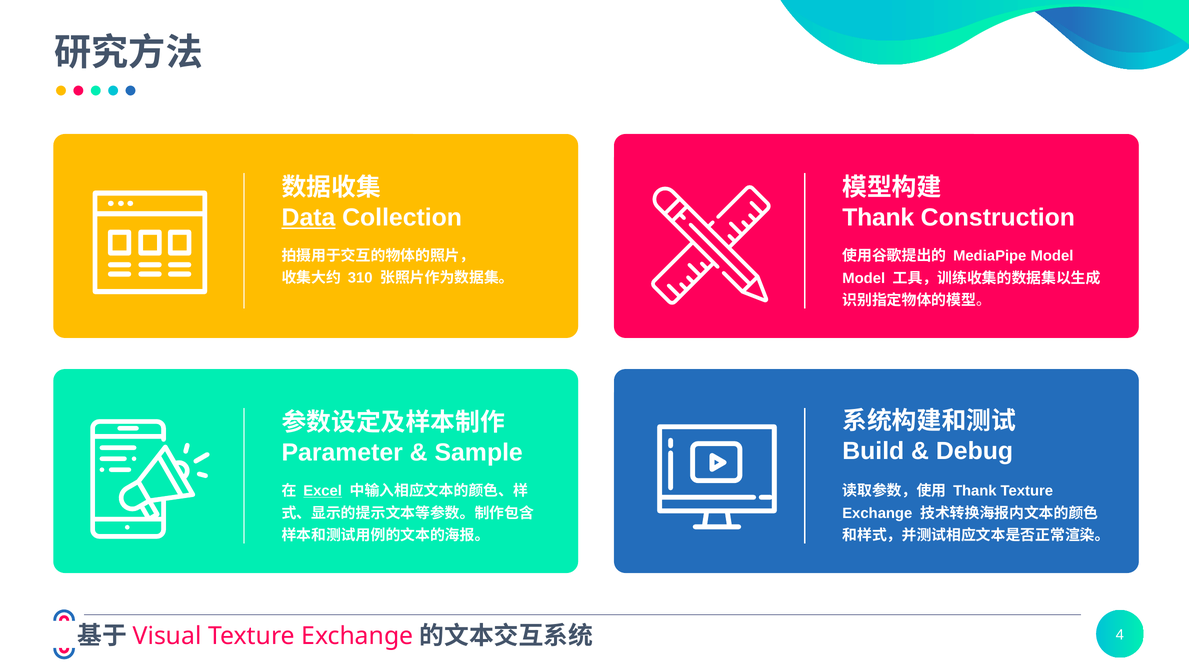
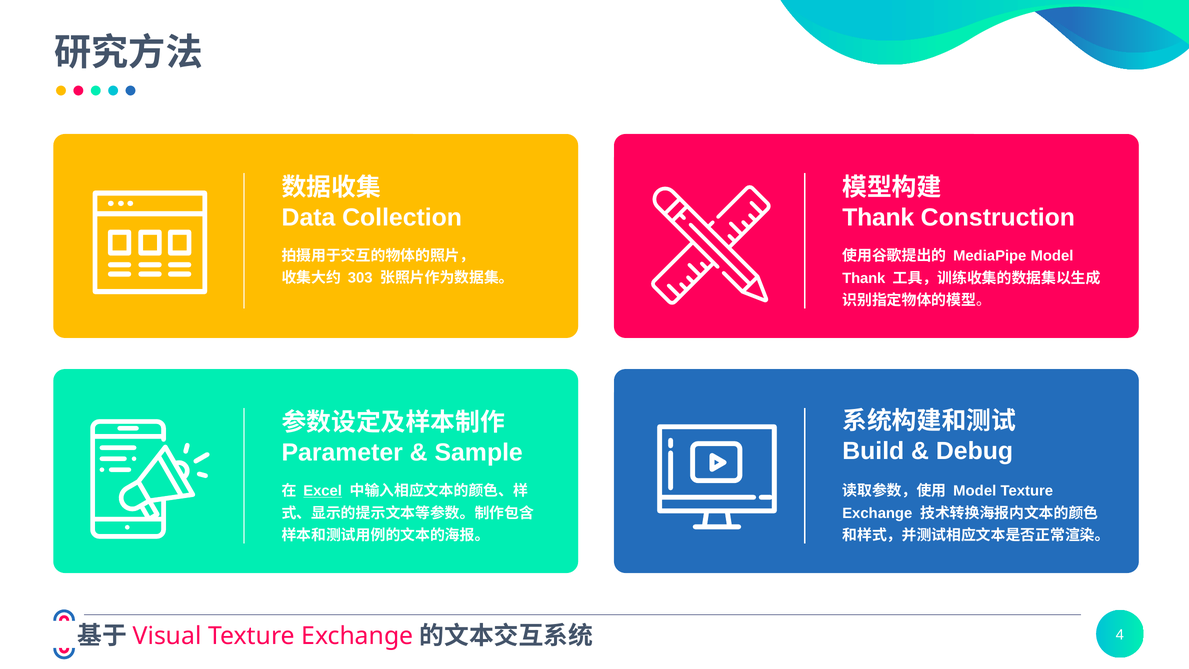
Data underline: present -> none
Model at (864, 278): Model -> Thank
310: 310 -> 303
Thank at (975, 491): Thank -> Model
